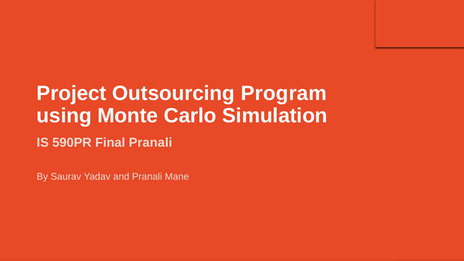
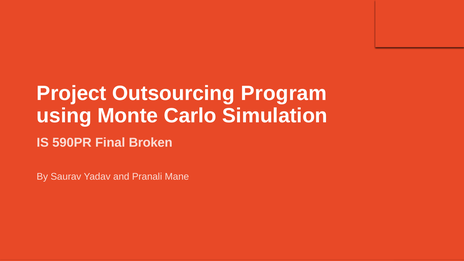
Final Pranali: Pranali -> Broken
